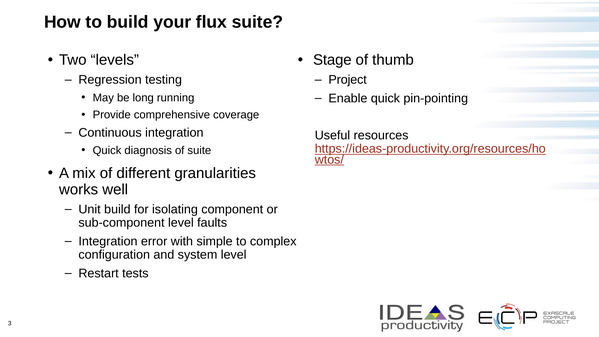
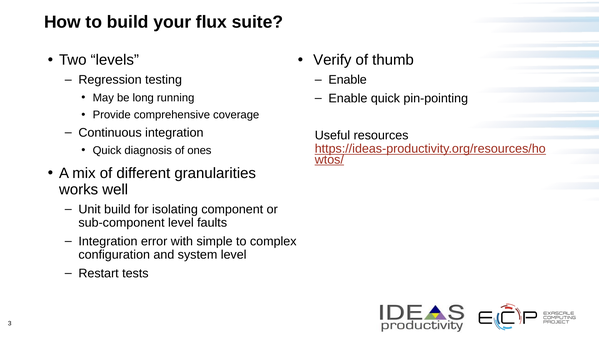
Stage: Stage -> Verify
Project at (348, 80): Project -> Enable
of suite: suite -> ones
